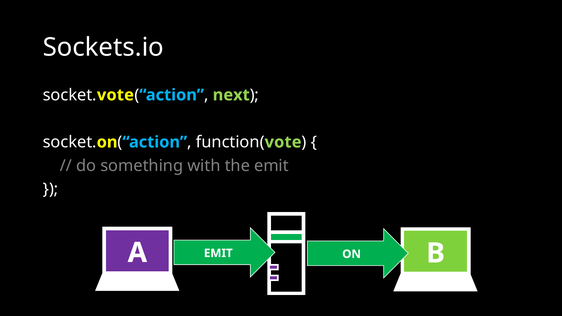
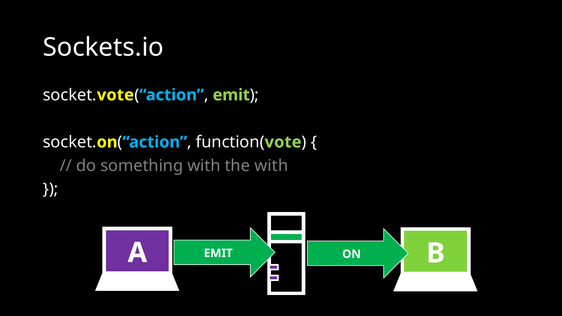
next at (231, 95): next -> emit
the emit: emit -> with
